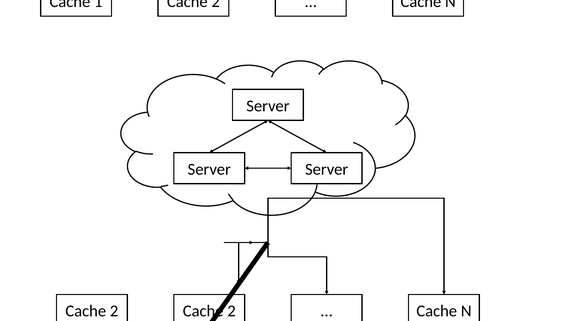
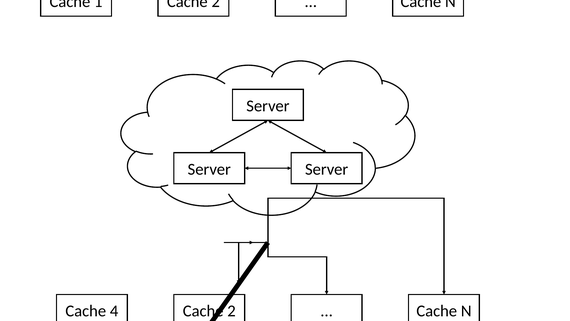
2 at (114, 311): 2 -> 4
